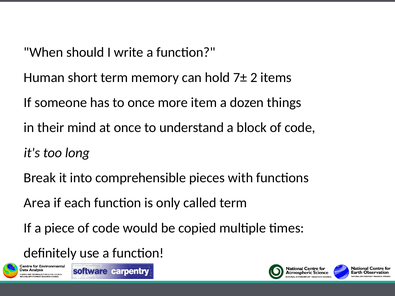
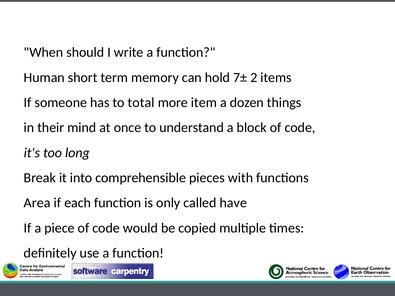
to once: once -> total
called term: term -> have
